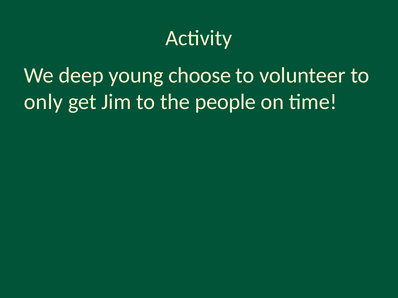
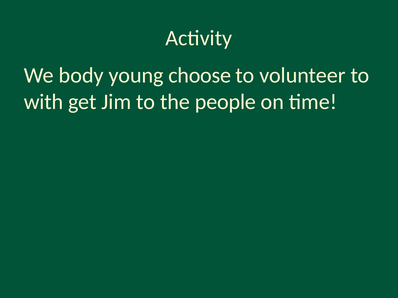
deep: deep -> body
only: only -> with
